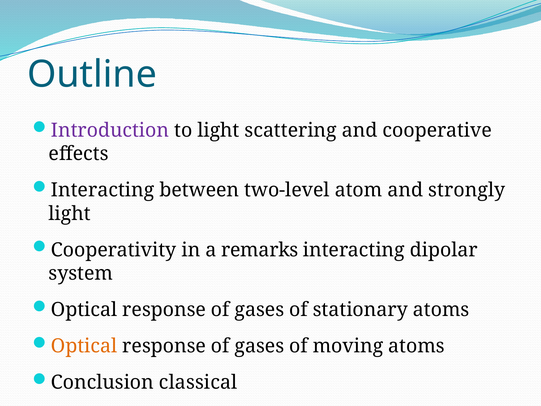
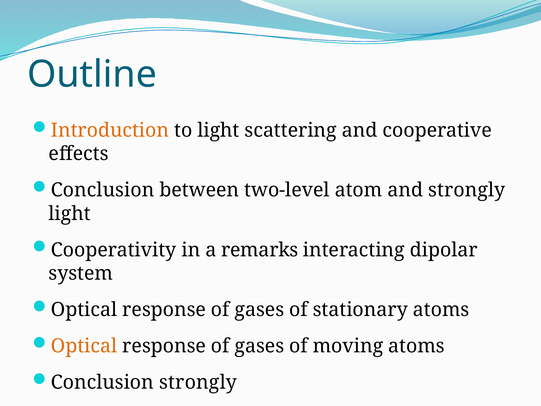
Introduction colour: purple -> orange
Interacting at (103, 190): Interacting -> Conclusion
Conclusion classical: classical -> strongly
